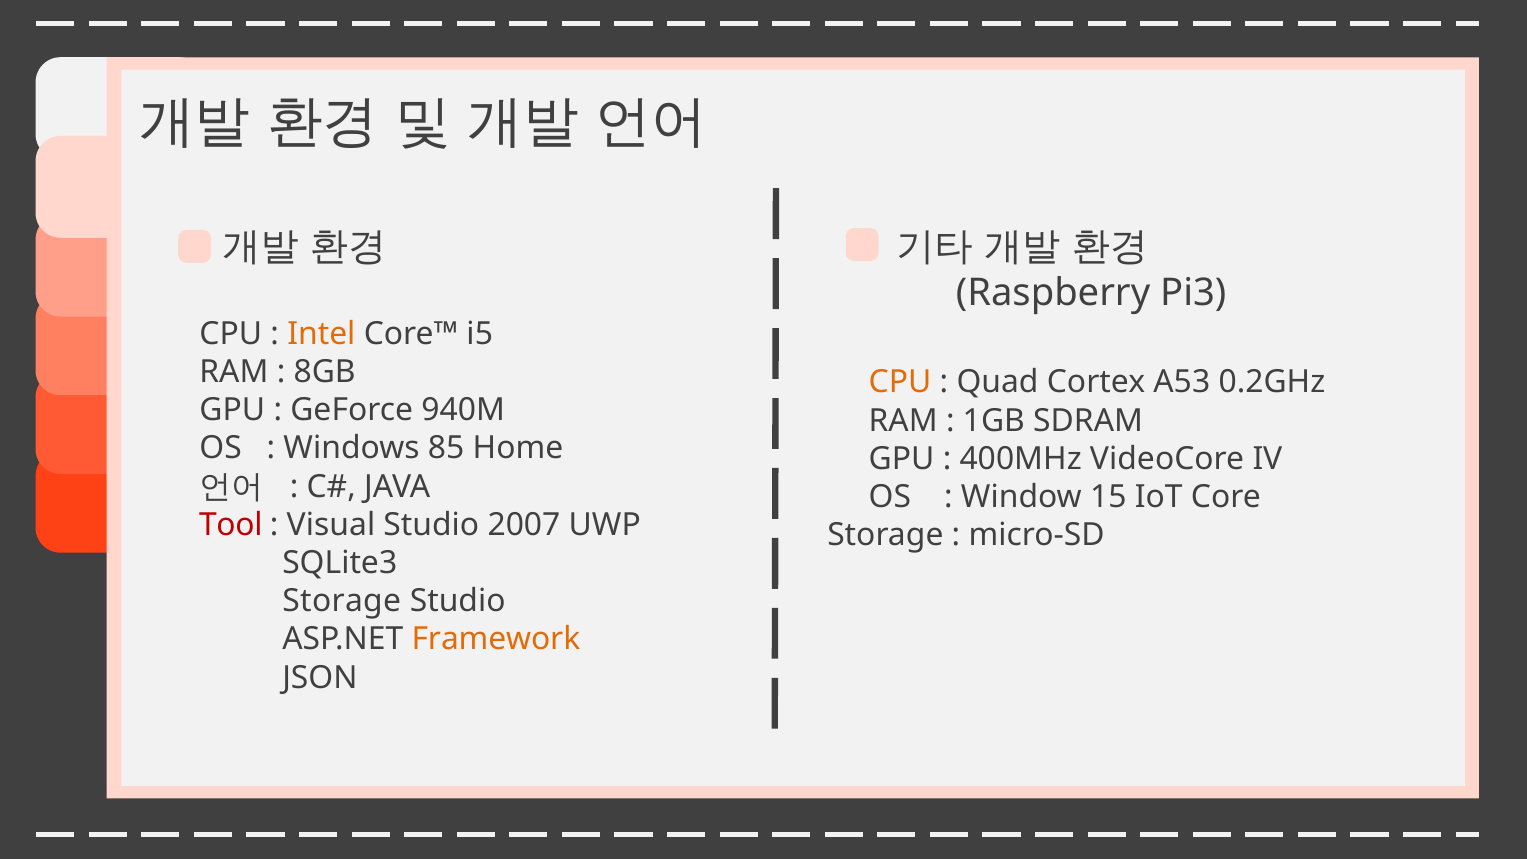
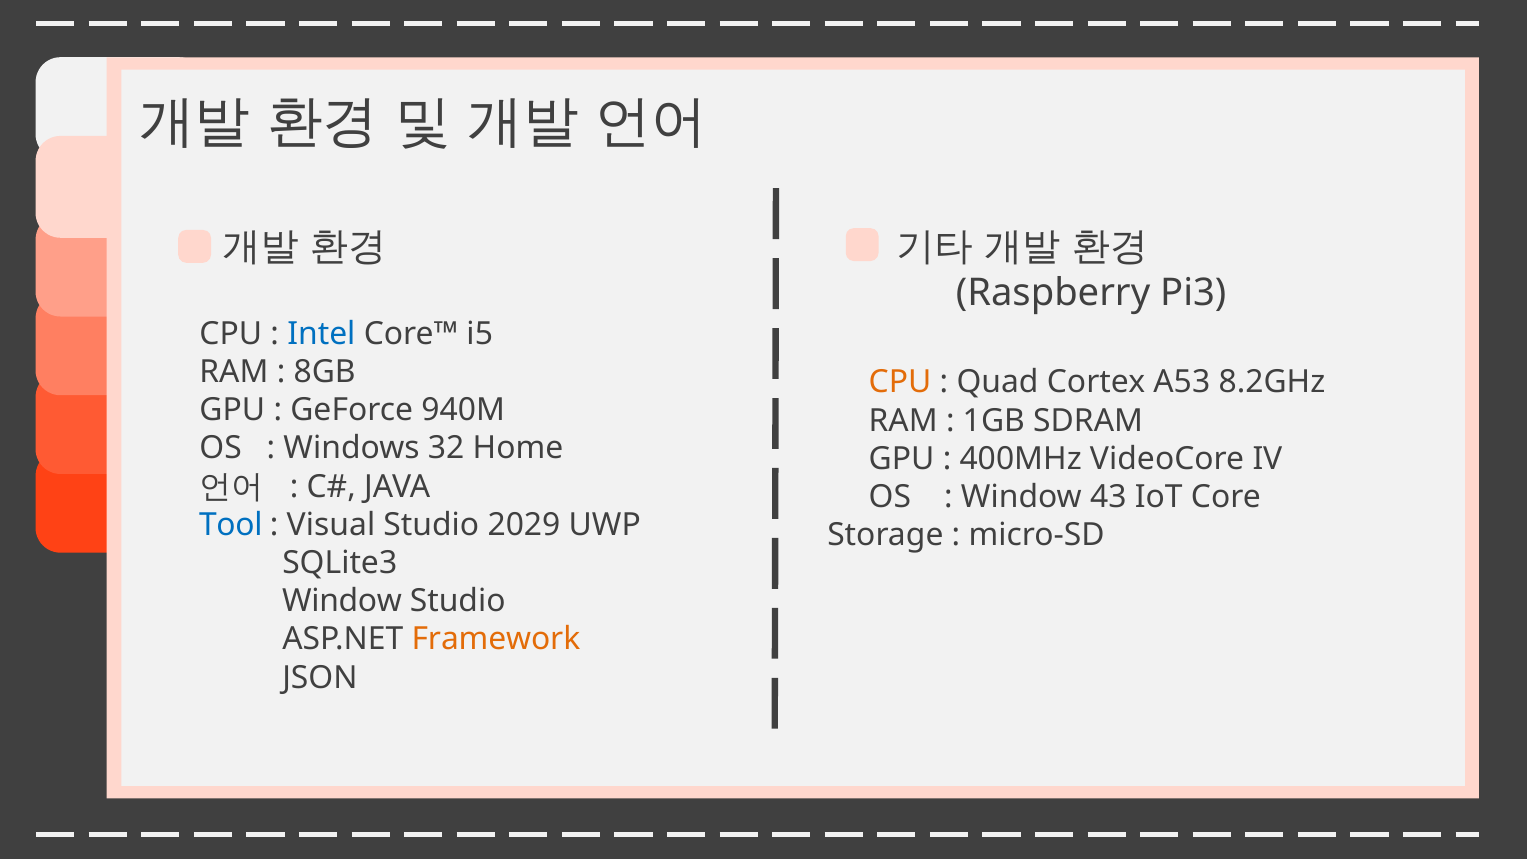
Intel colour: orange -> blue
0.2GHz: 0.2GHz -> 8.2GHz
85: 85 -> 32
15: 15 -> 43
Tool colour: red -> blue
2007: 2007 -> 2029
Storage at (342, 601): Storage -> Window
